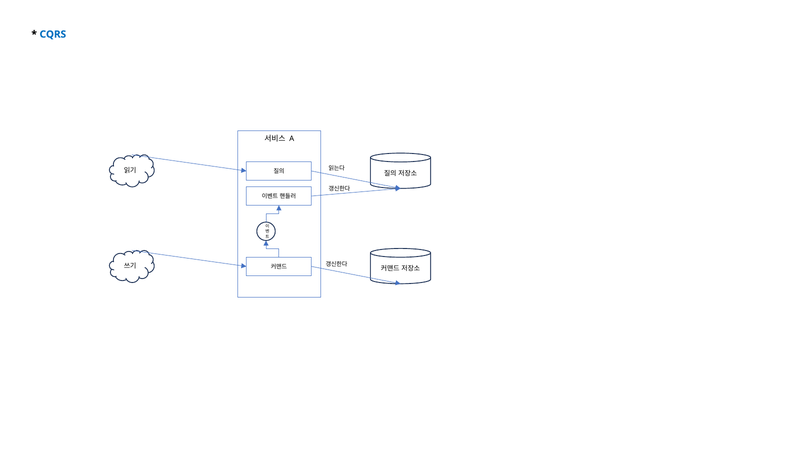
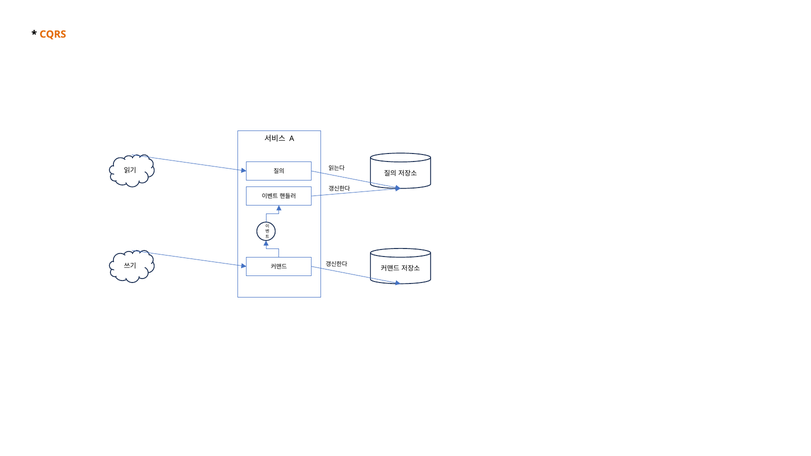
CQRS colour: blue -> orange
